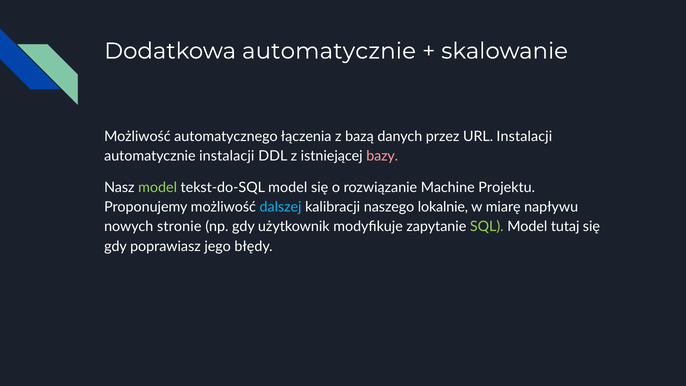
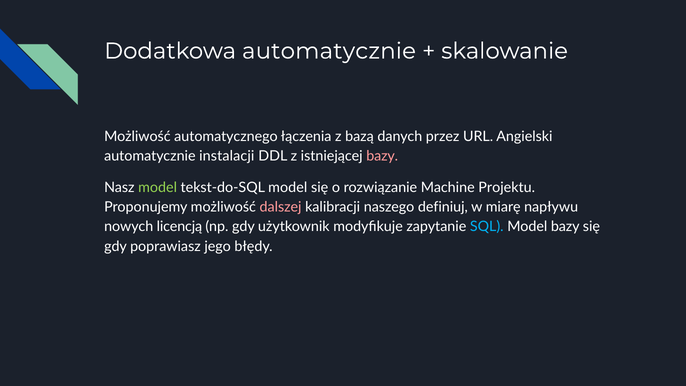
URL Instalacji: Instalacji -> Angielski
dalszej colour: light blue -> pink
lokalnie: lokalnie -> definiuj
stronie: stronie -> licencją
SQL colour: light green -> light blue
Model tutaj: tutaj -> bazy
